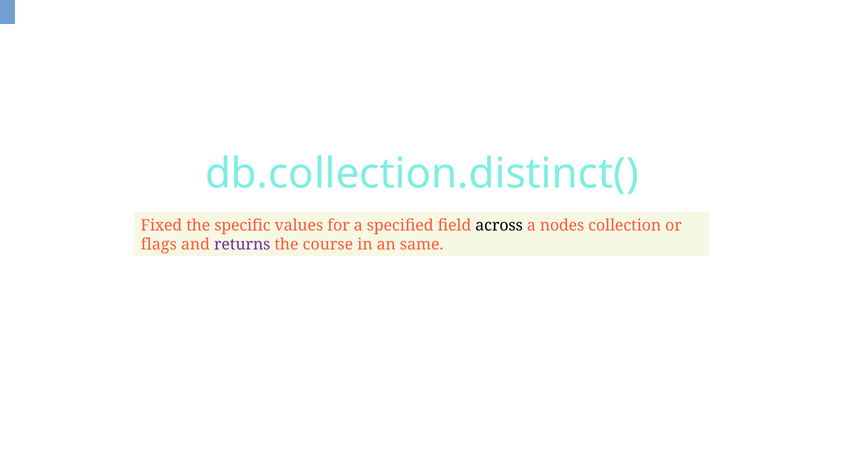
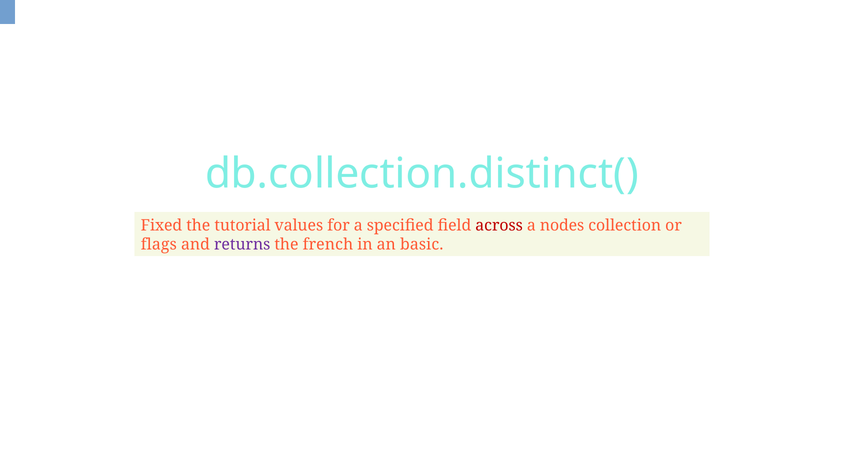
specific: specific -> tutorial
across colour: black -> red
course: course -> french
same: same -> basic
